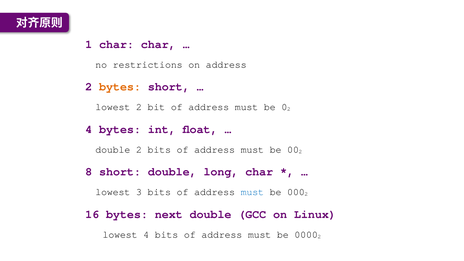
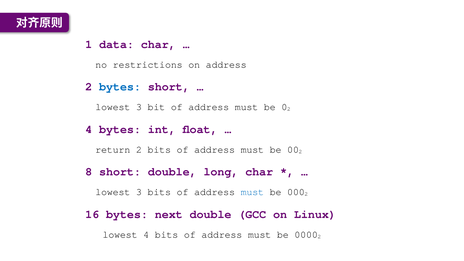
1 char: char -> data
bytes at (120, 87) colour: orange -> blue
2 at (139, 107): 2 -> 3
double at (113, 150): double -> return
